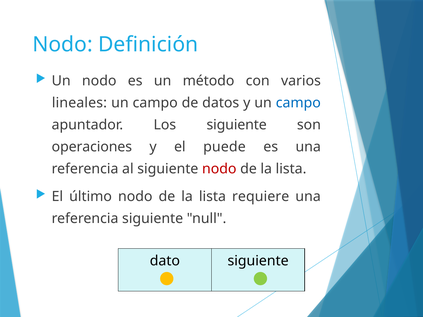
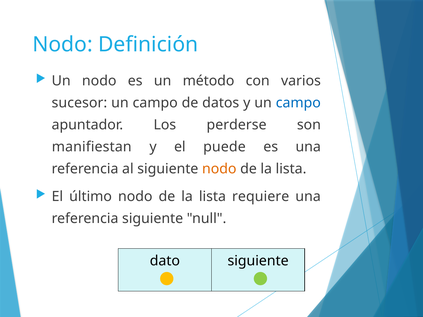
lineales: lineales -> sucesor
Los siguiente: siguiente -> perderse
operaciones: operaciones -> manifiestan
nodo at (219, 169) colour: red -> orange
